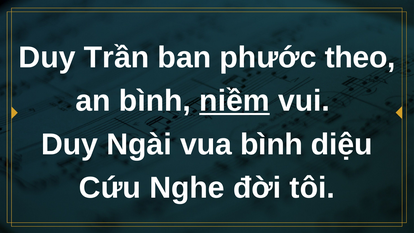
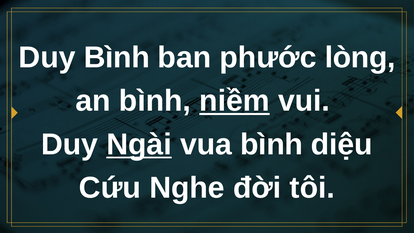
Duy Trần: Trần -> Bình
theo: theo -> lòng
Ngài underline: none -> present
